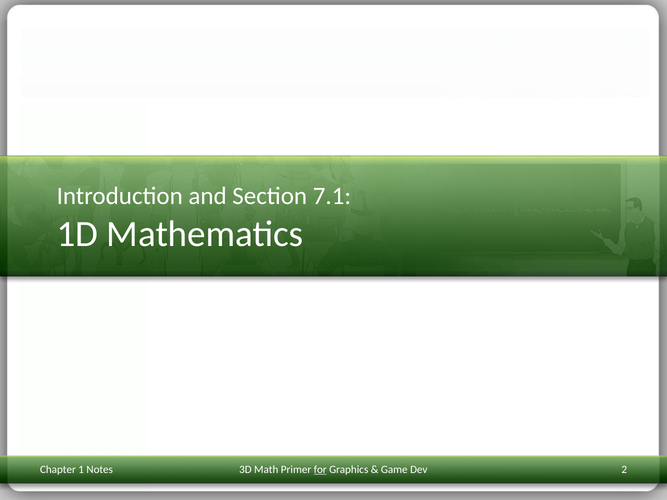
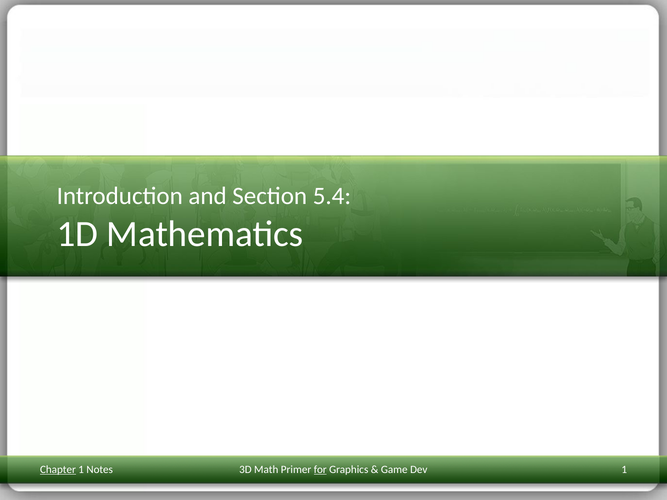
7.1: 7.1 -> 5.4
Chapter underline: none -> present
Notes 2: 2 -> 1
